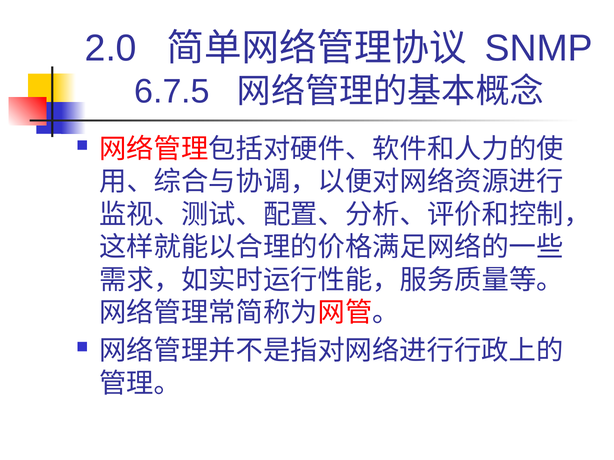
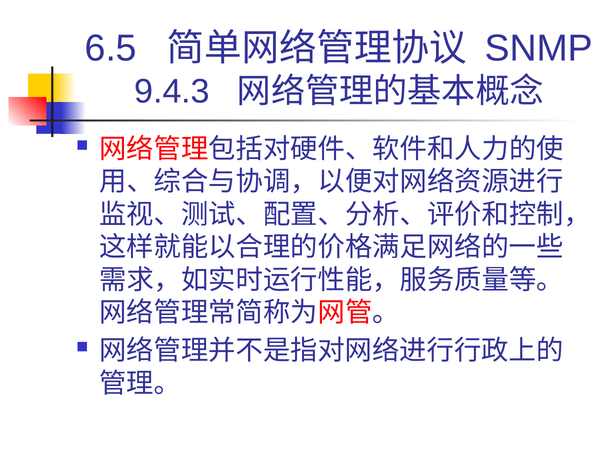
2.0: 2.0 -> 6.5
6.7.5: 6.7.5 -> 9.4.3
